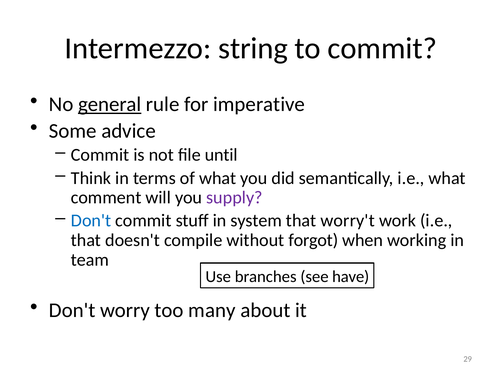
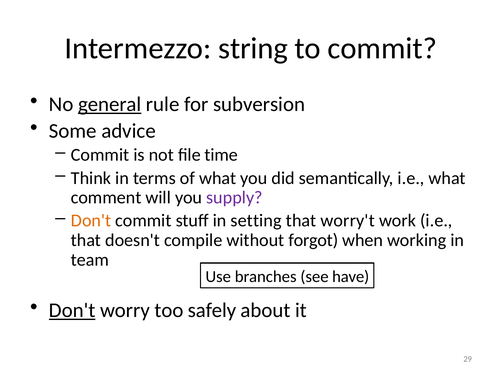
imperative: imperative -> subversion
until: until -> time
Don't at (91, 221) colour: blue -> orange
system: system -> setting
Don't at (72, 311) underline: none -> present
many: many -> safely
